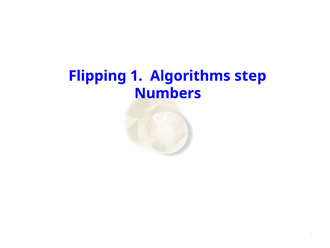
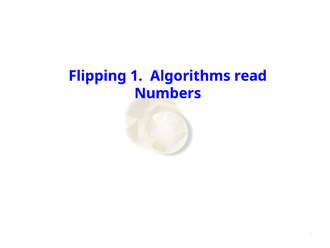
step: step -> read
